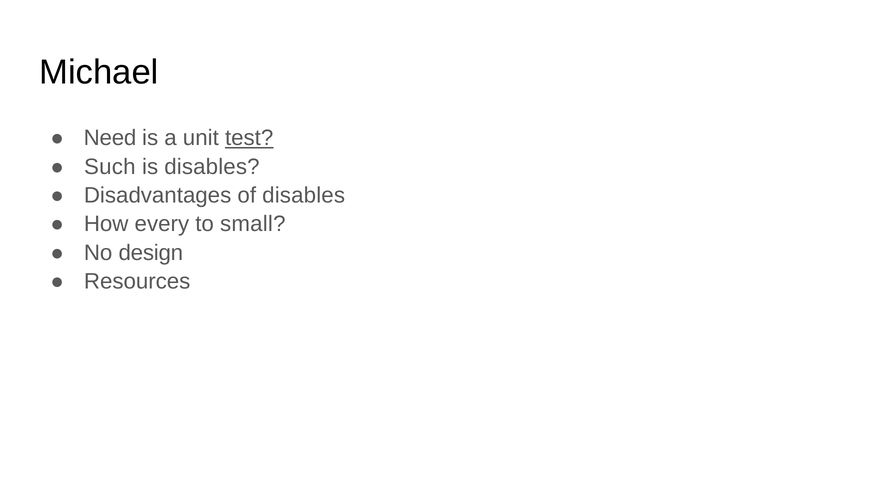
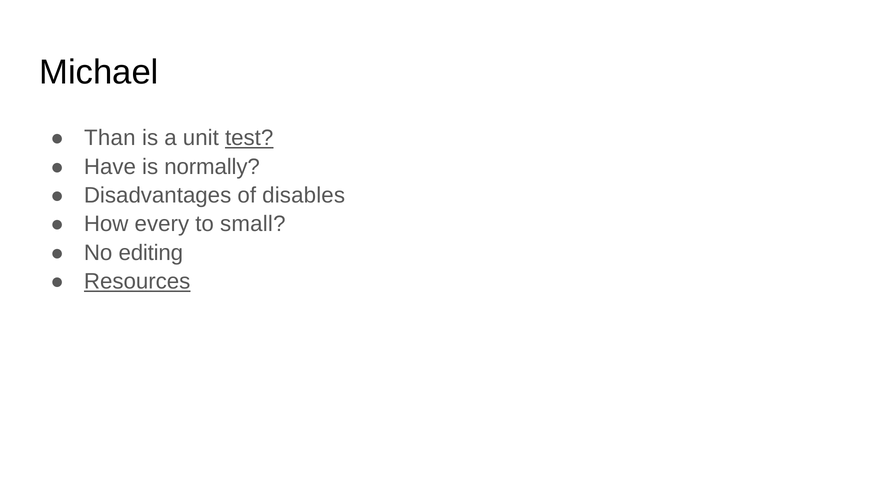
Need: Need -> Than
Such: Such -> Have
is disables: disables -> normally
design: design -> editing
Resources underline: none -> present
